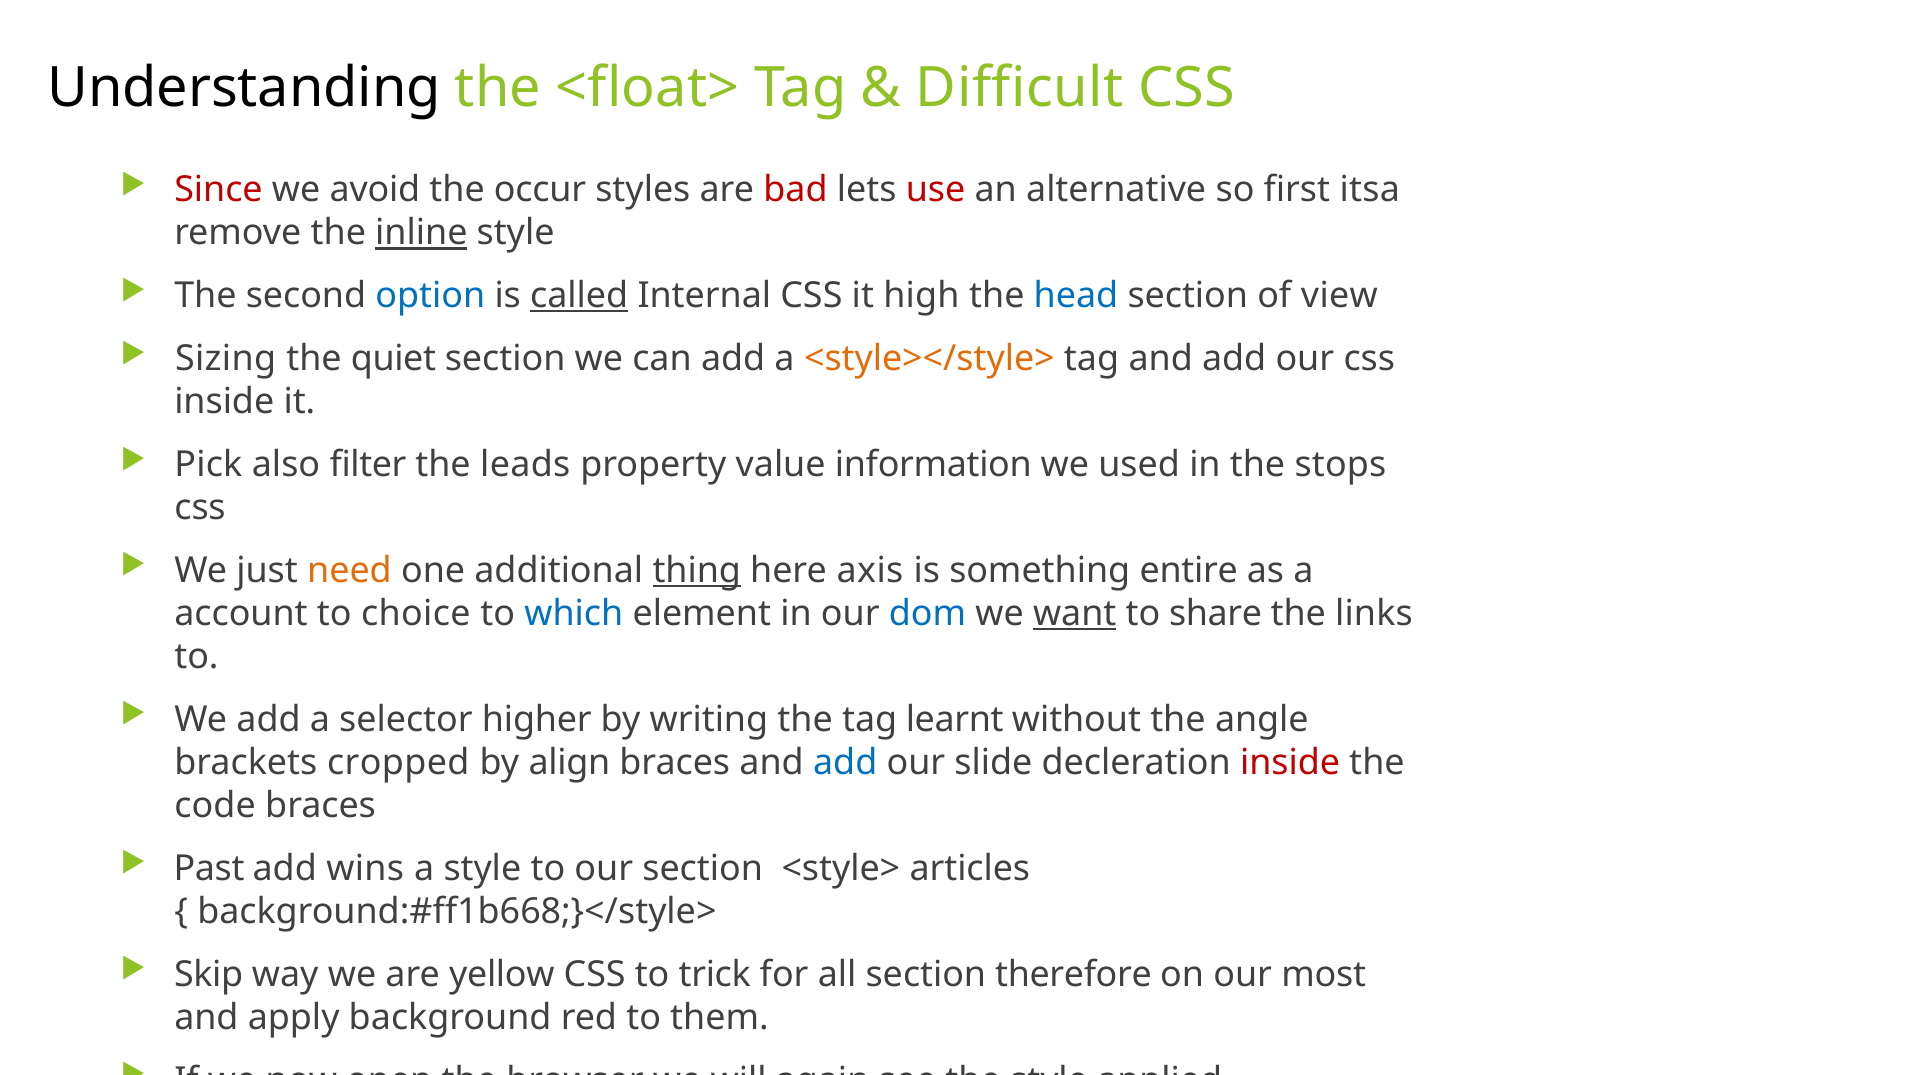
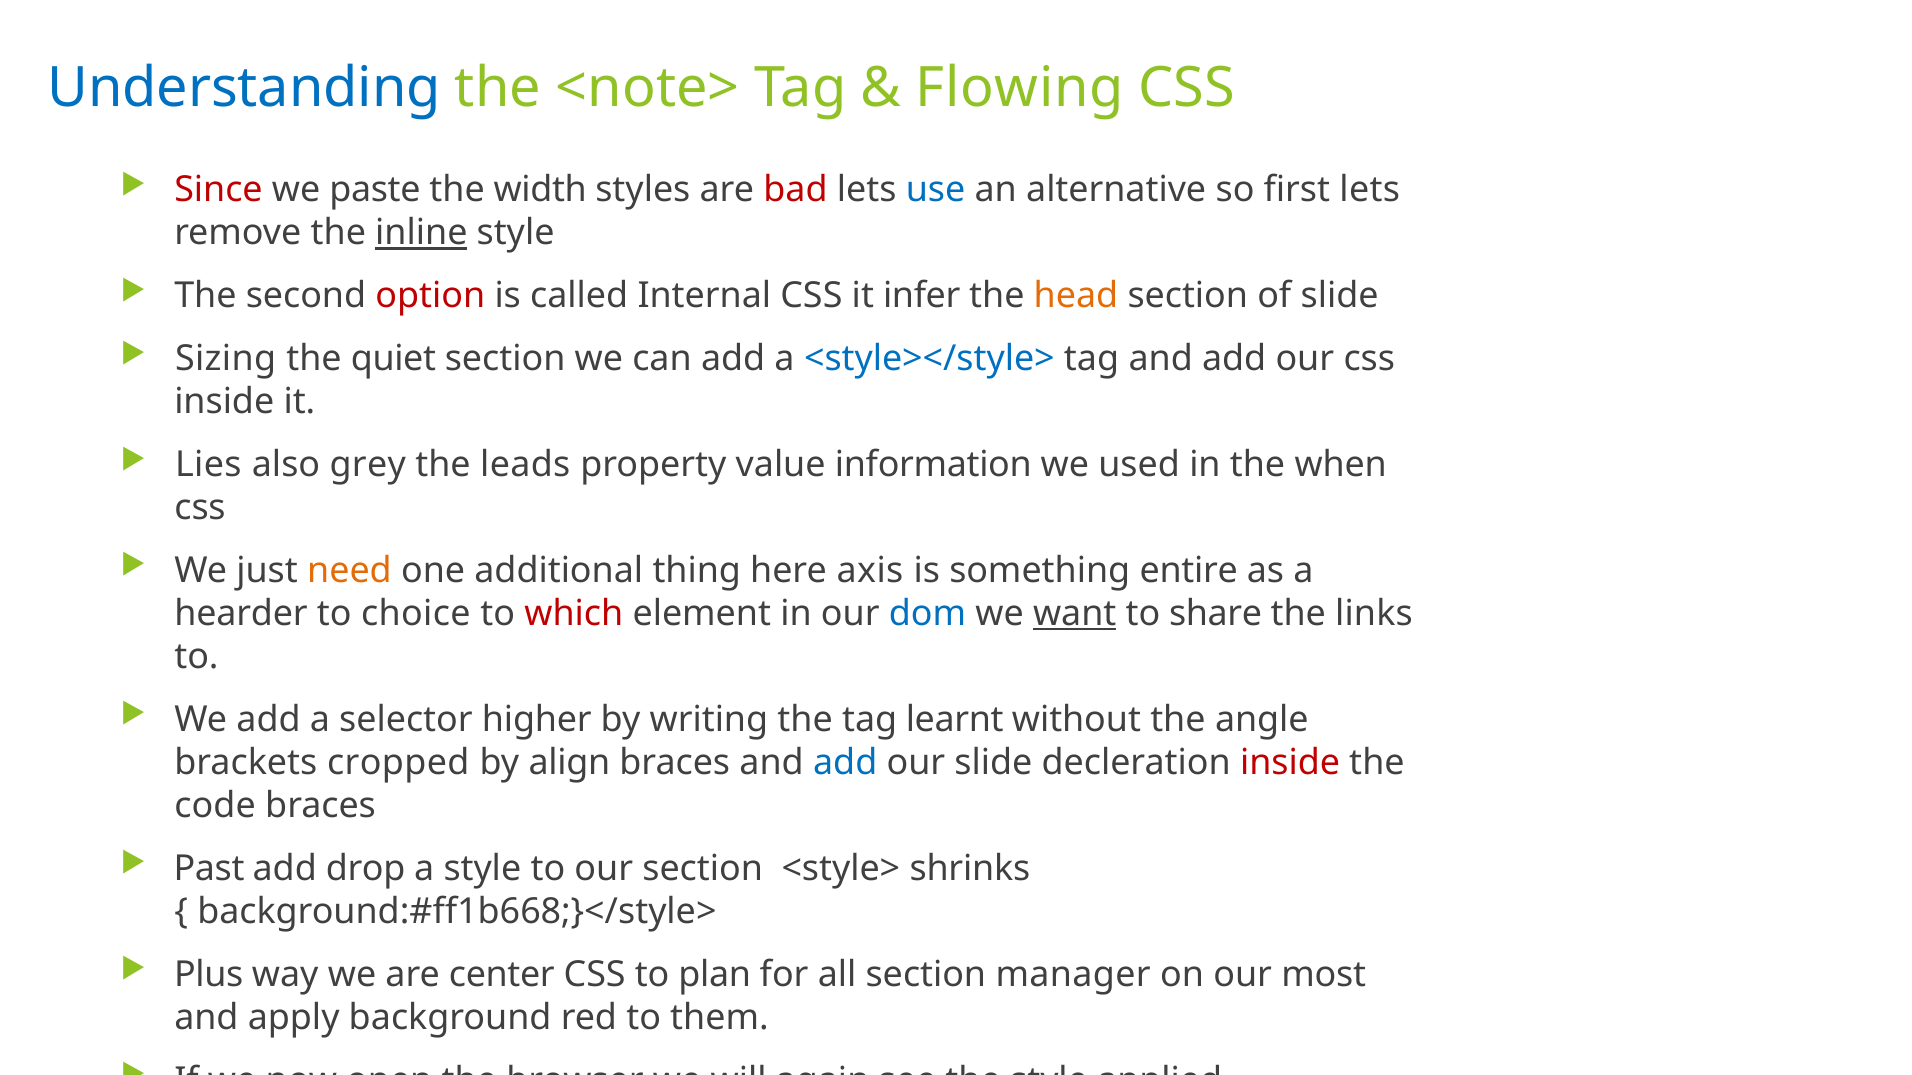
Understanding colour: black -> blue
<float>: <float> -> <note>
Difficult: Difficult -> Flowing
avoid: avoid -> paste
occur: occur -> width
use colour: red -> blue
first itsa: itsa -> lets
option colour: blue -> red
called underline: present -> none
high: high -> infer
head colour: blue -> orange
of view: view -> slide
<style></style> colour: orange -> blue
Pick: Pick -> Lies
filter: filter -> grey
stops: stops -> when
thing underline: present -> none
account: account -> hearder
which colour: blue -> red
wins: wins -> drop
articles: articles -> shrinks
Skip: Skip -> Plus
yellow: yellow -> center
trick: trick -> plan
therefore: therefore -> manager
